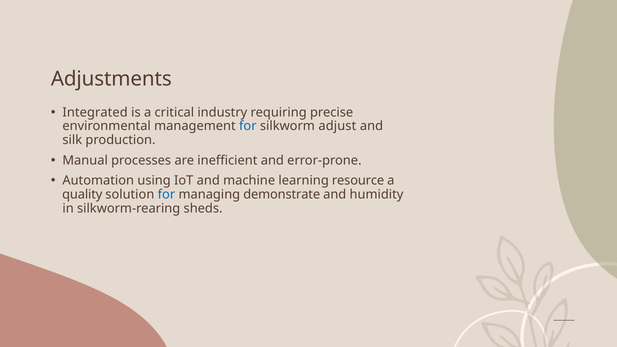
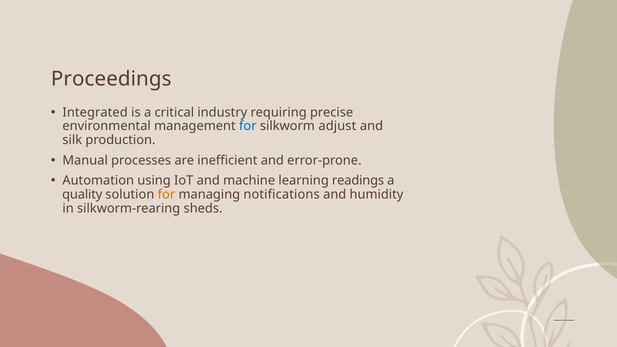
Adjustments: Adjustments -> Proceedings
resource: resource -> readings
for at (166, 195) colour: blue -> orange
demonstrate: demonstrate -> notifications
